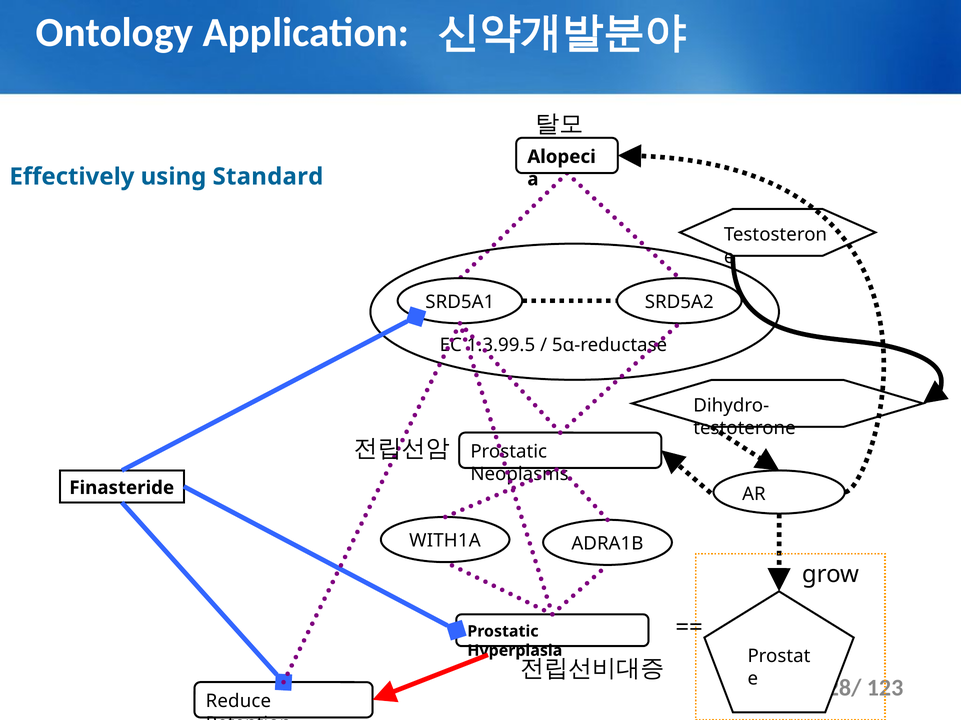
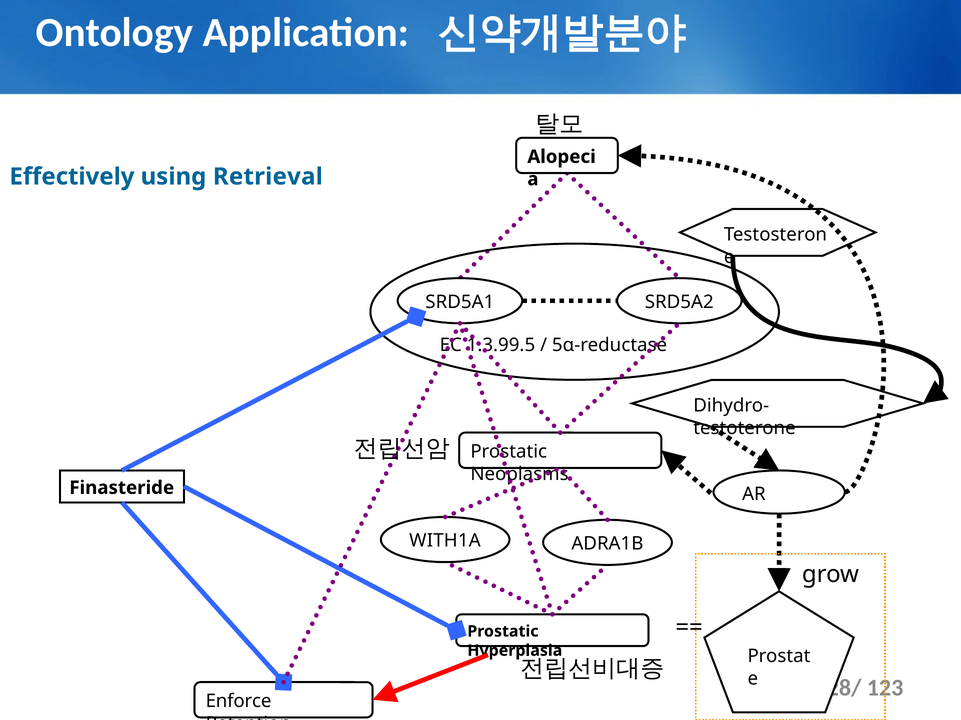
Standard: Standard -> Retrieval
Reduce: Reduce -> Enforce
